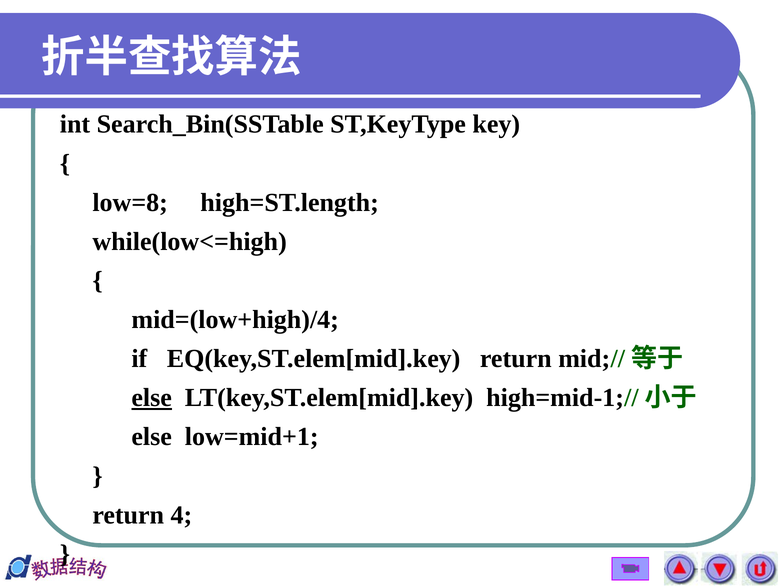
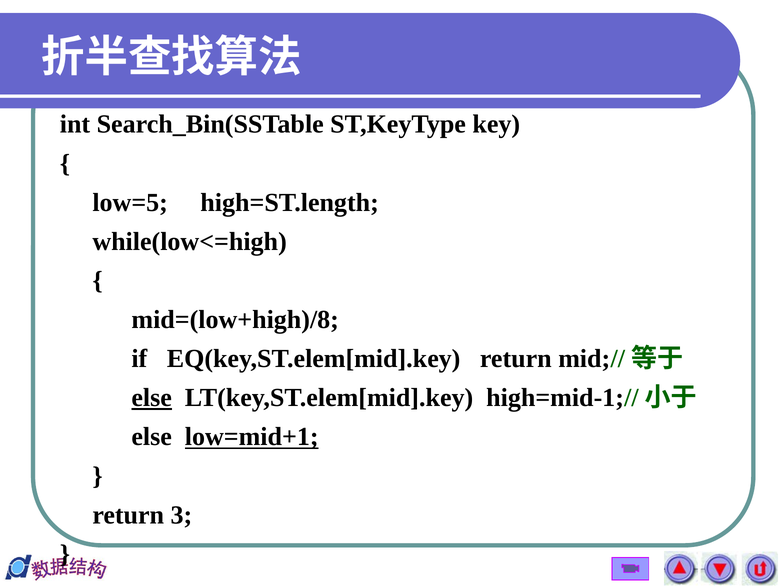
low=8: low=8 -> low=5
mid=(low+high)/4: mid=(low+high)/4 -> mid=(low+high)/8
low=mid+1 underline: none -> present
4: 4 -> 3
